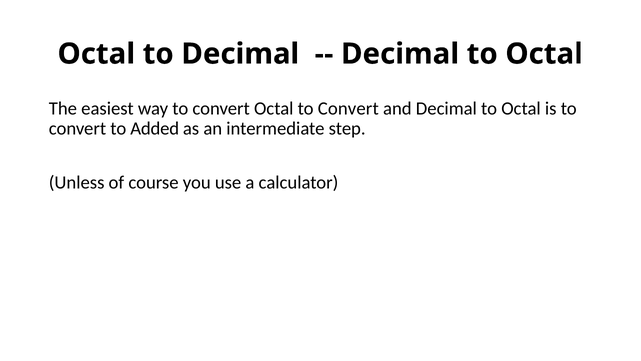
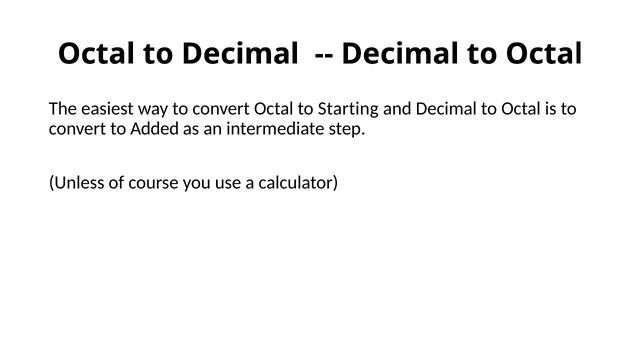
Octal to Convert: Convert -> Starting
